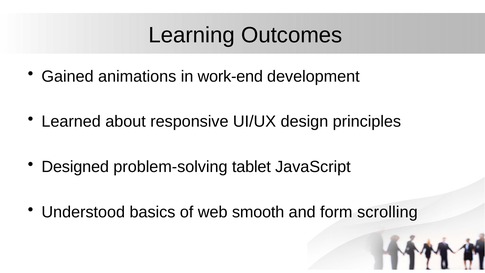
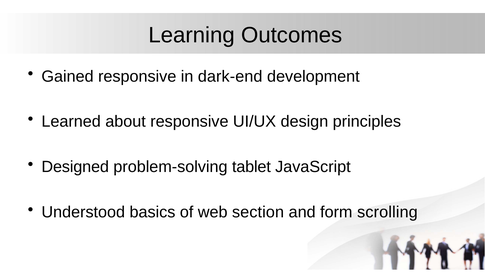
Gained animations: animations -> responsive
work-end: work-end -> dark-end
smooth: smooth -> section
